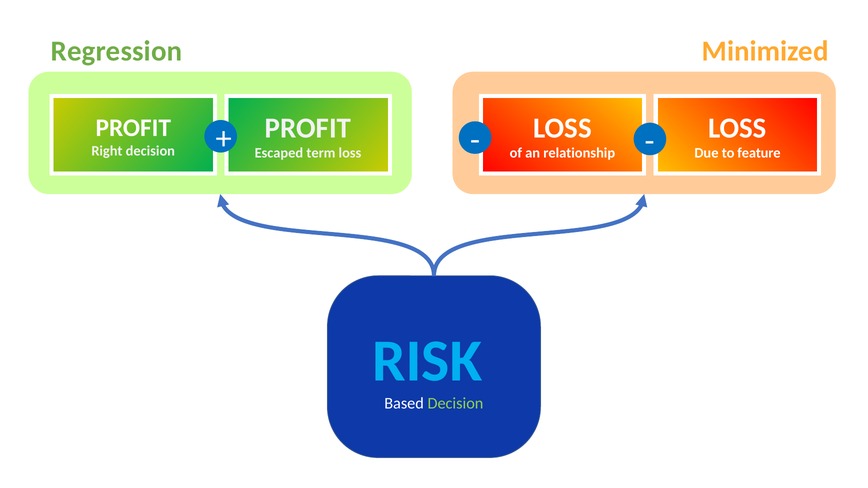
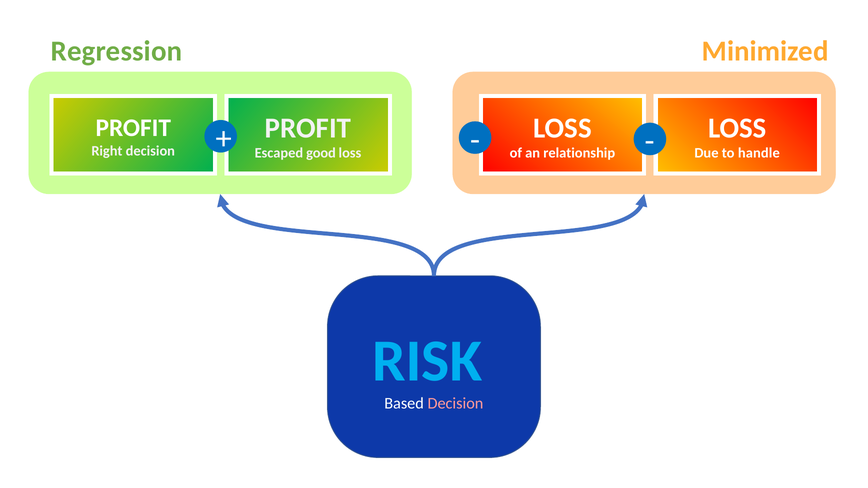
term: term -> good
feature: feature -> handle
Decision at (455, 404) colour: light green -> pink
